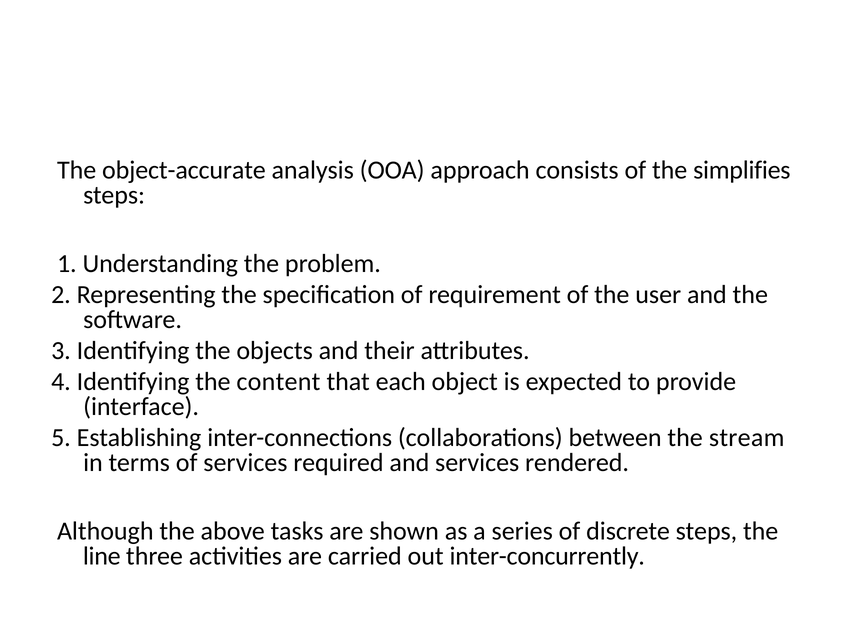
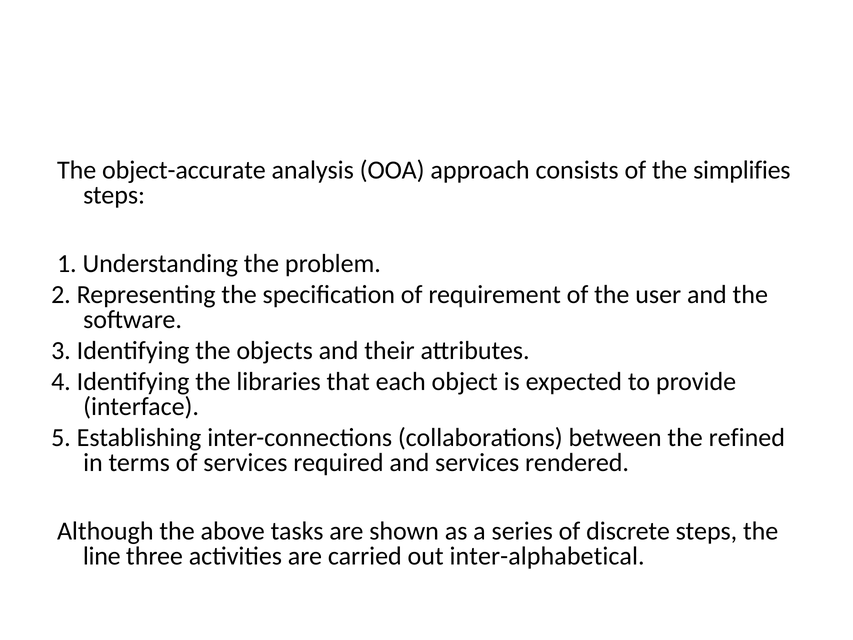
content: content -> libraries
stream: stream -> refined
inter-concurrently: inter-concurrently -> inter-alphabetical
